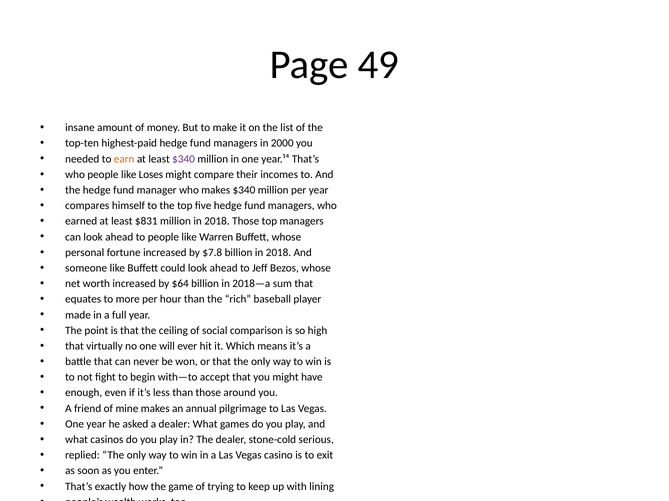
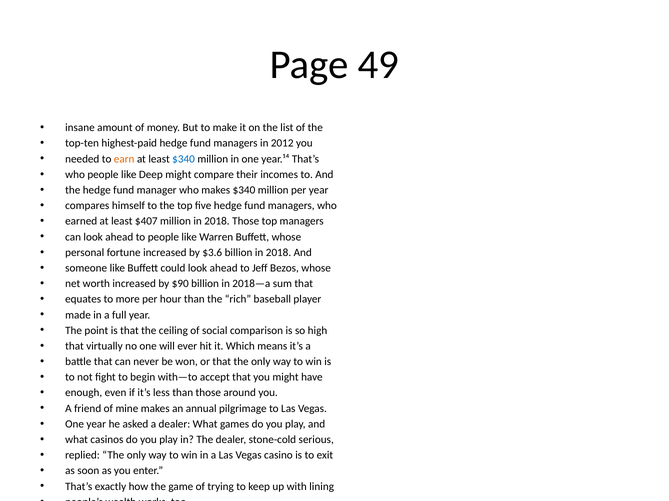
2000: 2000 -> 2012
$340 at (184, 159) colour: purple -> blue
Loses: Loses -> Deep
$831: $831 -> $407
$7.8: $7.8 -> $3.6
$64: $64 -> $90
